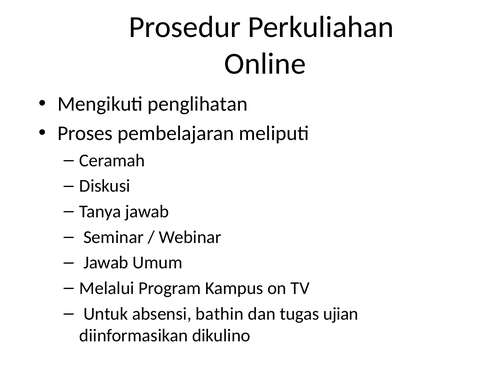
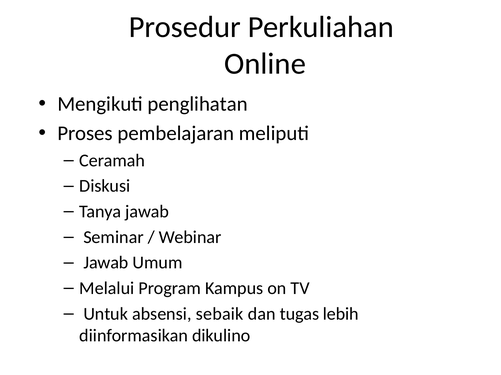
bathin: bathin -> sebaik
ujian: ujian -> lebih
